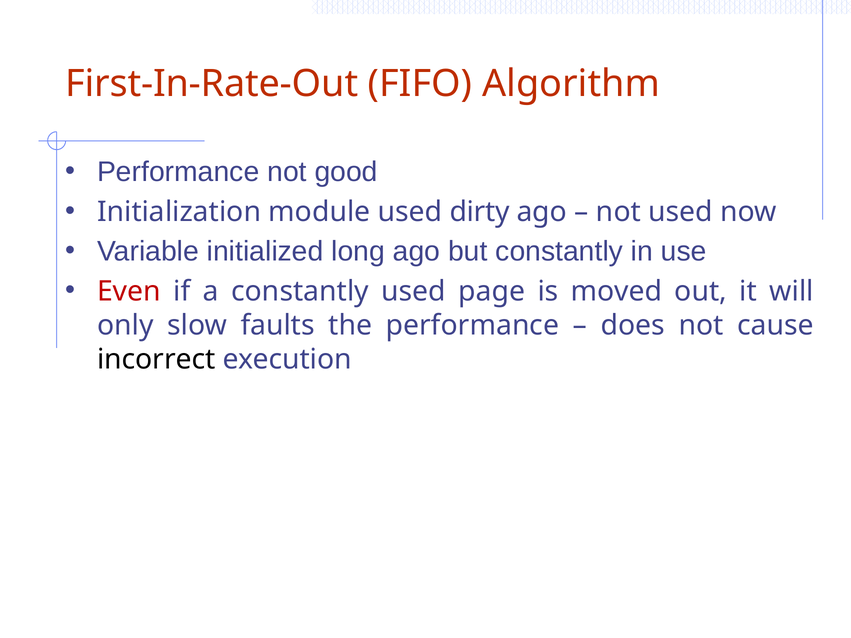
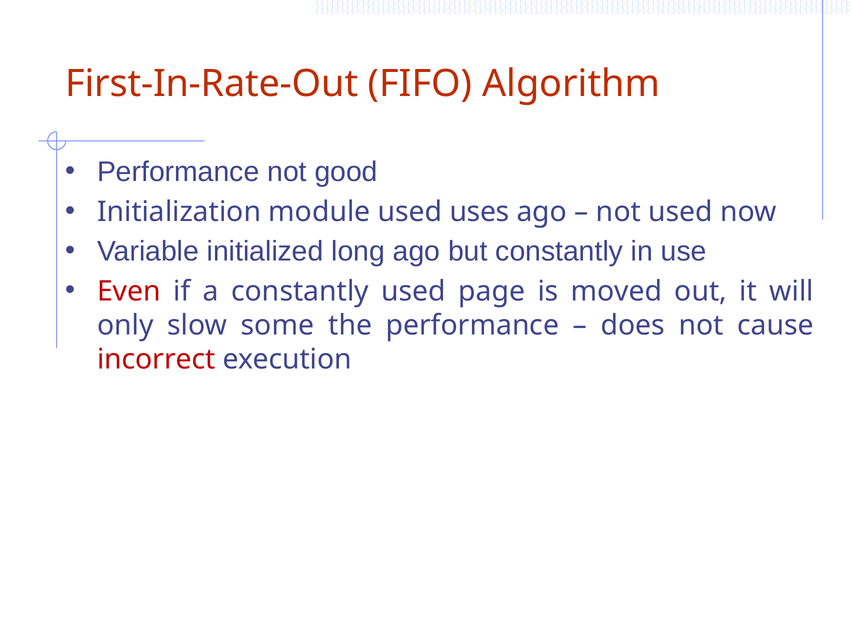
dirty: dirty -> uses
faults: faults -> some
incorrect colour: black -> red
